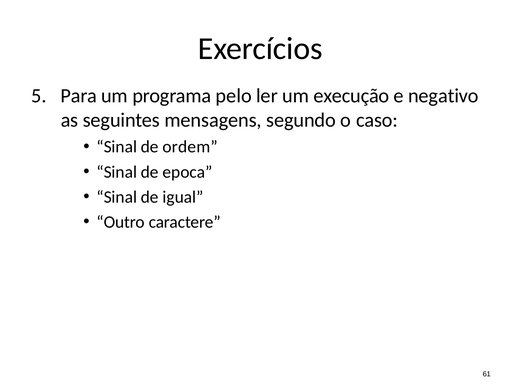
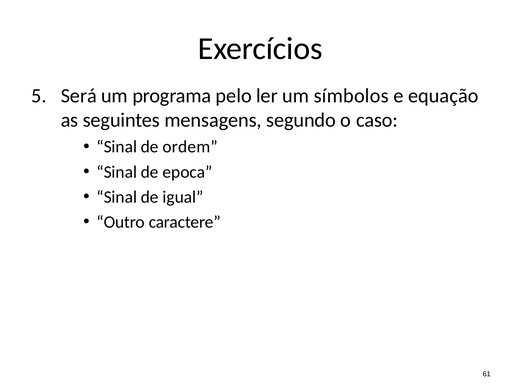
Para: Para -> Será
execução: execução -> símbolos
negativo: negativo -> equação
